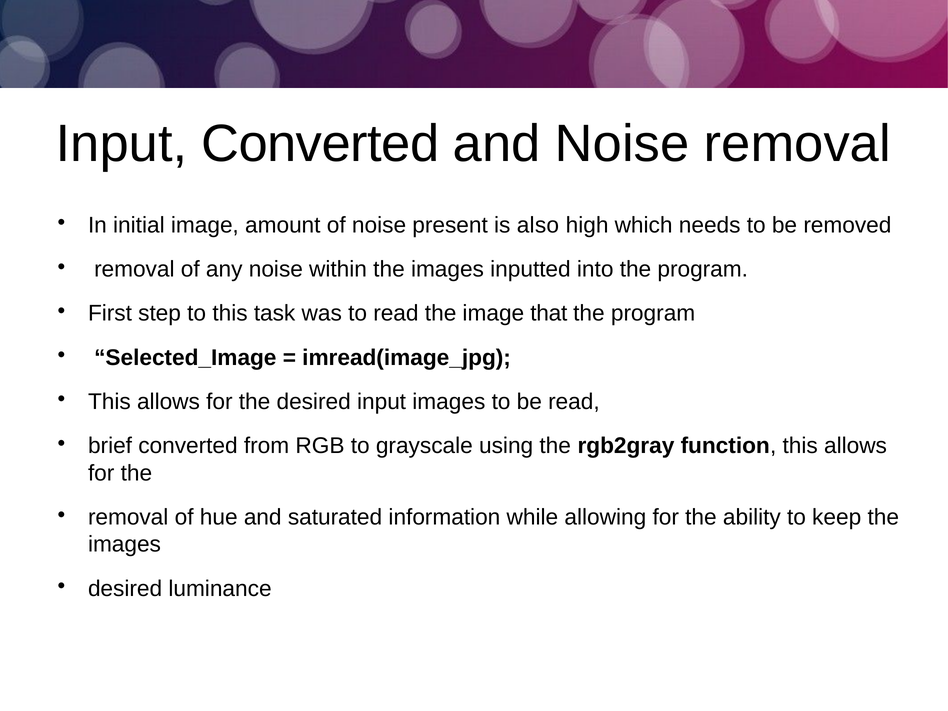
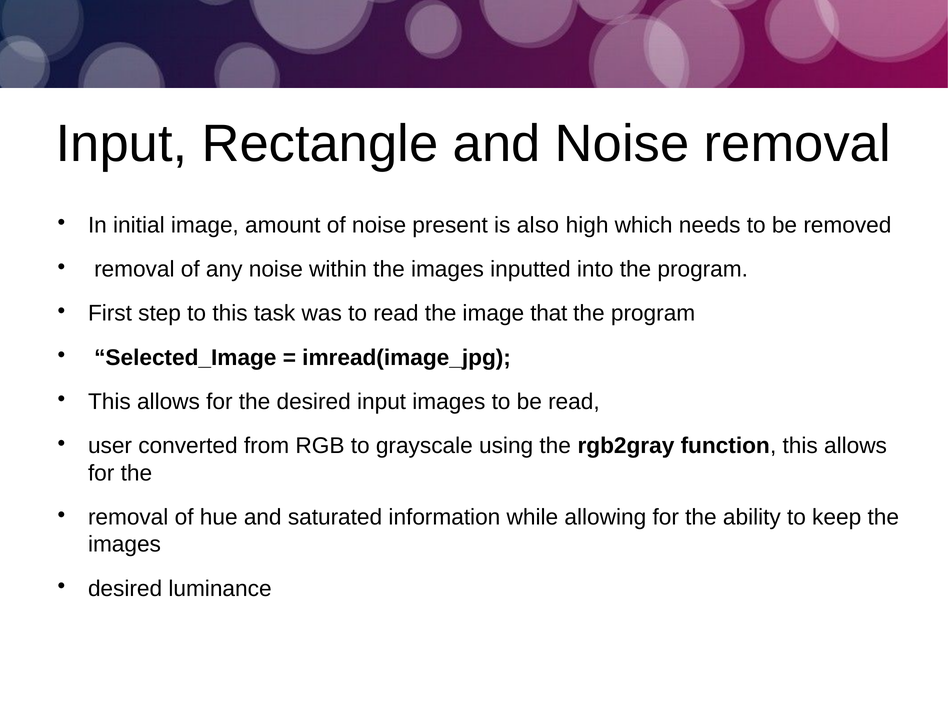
Input Converted: Converted -> Rectangle
brief: brief -> user
